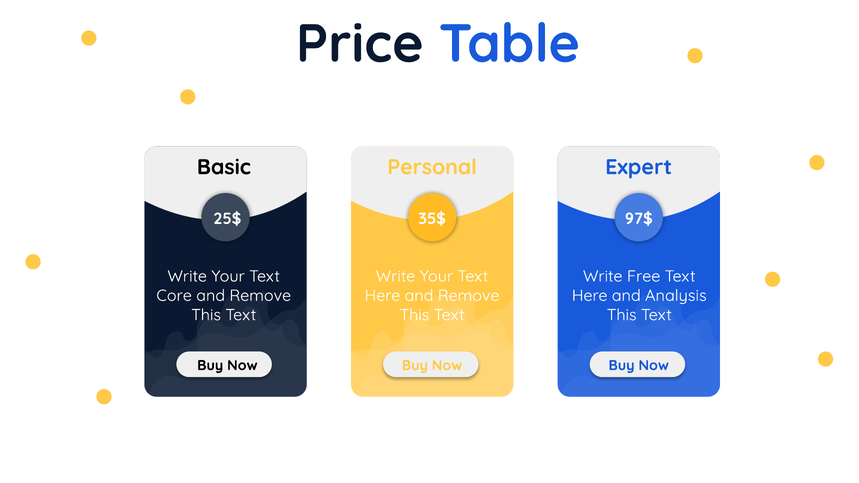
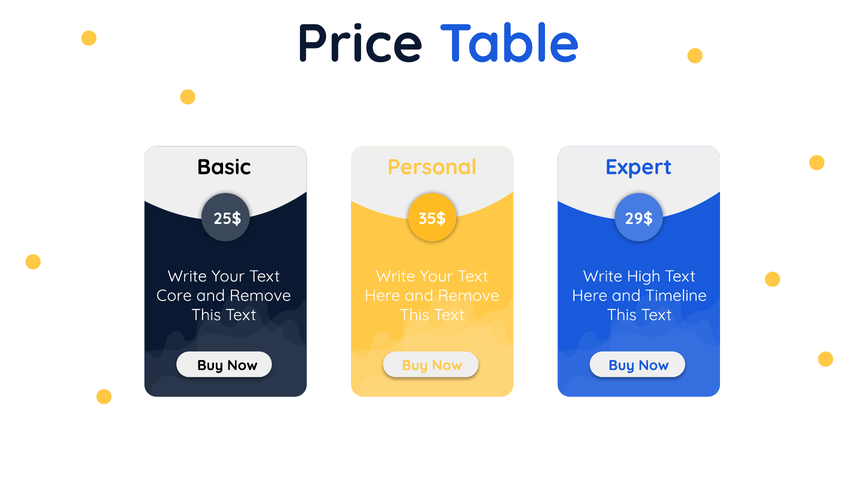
97$: 97$ -> 29$
Free: Free -> High
Analysis: Analysis -> Timeline
